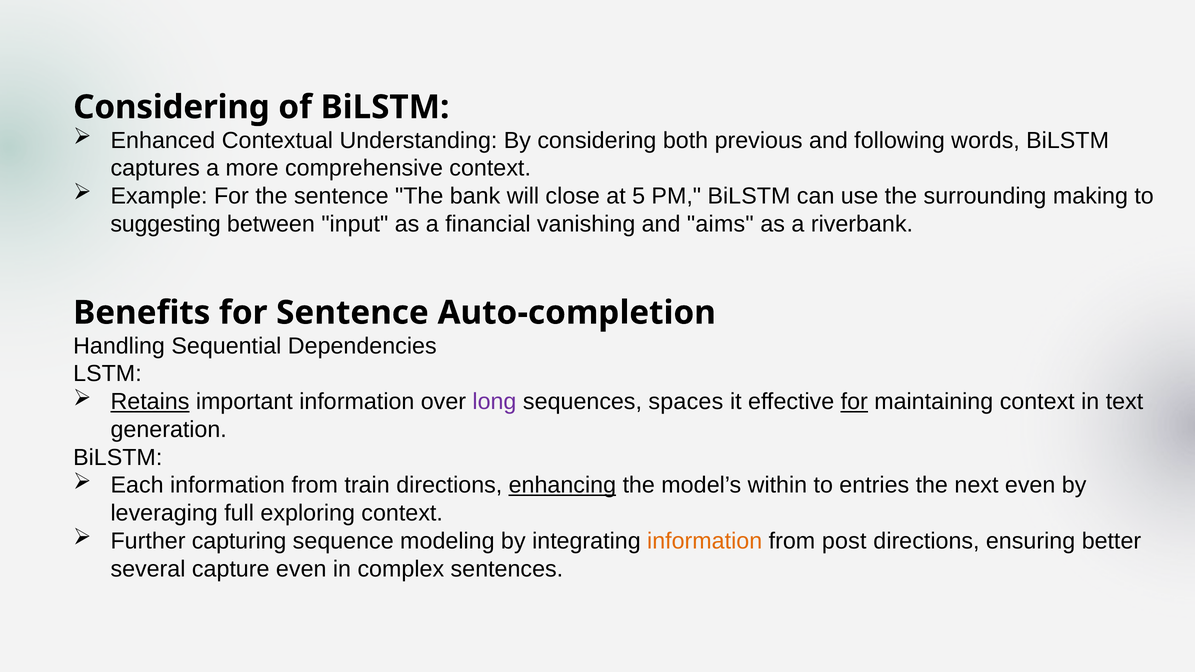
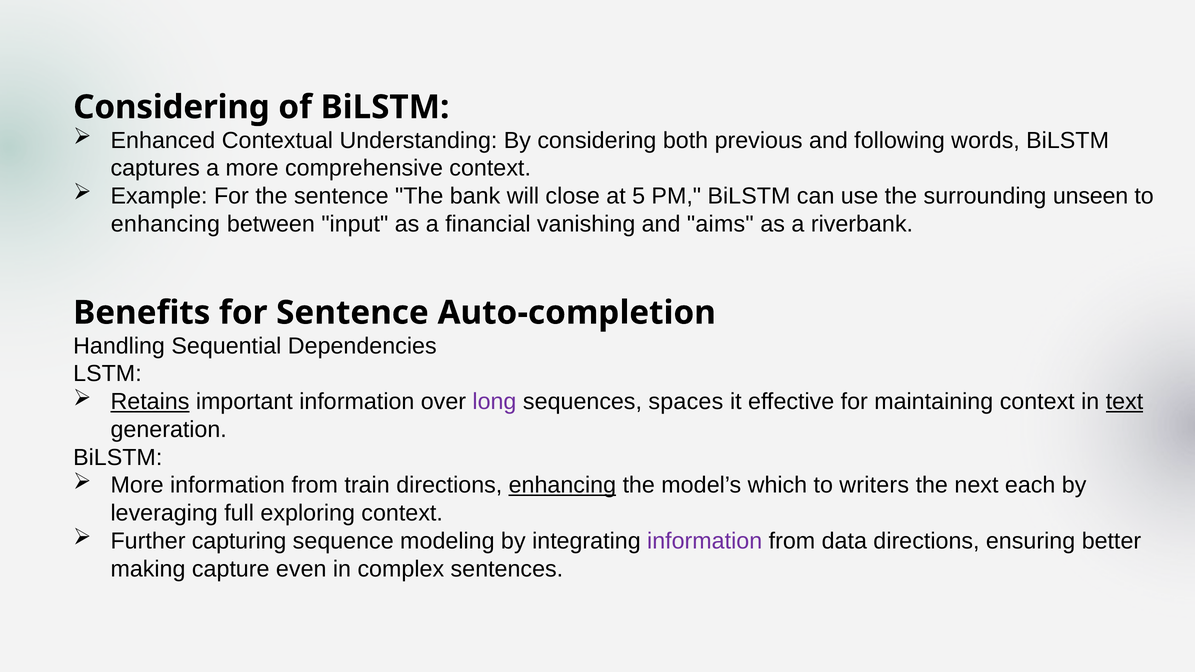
making: making -> unseen
suggesting at (166, 224): suggesting -> enhancing
for at (854, 402) underline: present -> none
text underline: none -> present
Each at (137, 485): Each -> More
within: within -> which
entries: entries -> writers
next even: even -> each
information at (705, 541) colour: orange -> purple
post: post -> data
several: several -> making
